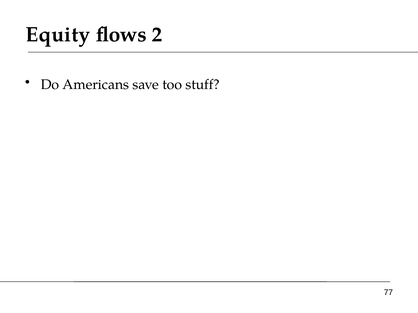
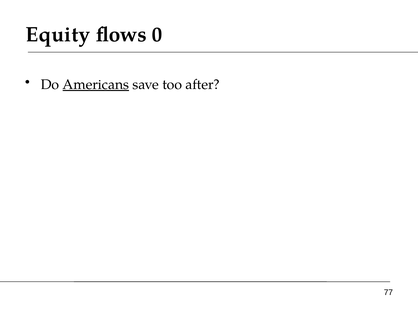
2: 2 -> 0
Americans underline: none -> present
stuff: stuff -> after
